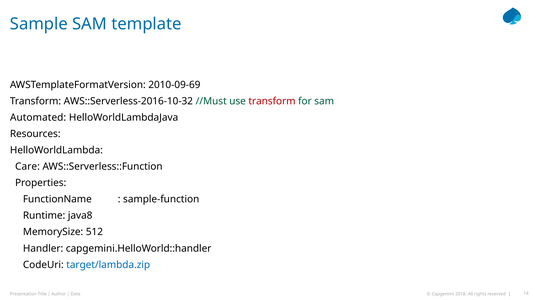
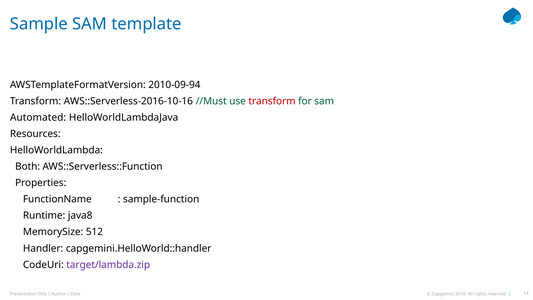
2010-09-69: 2010-09-69 -> 2010-09-94
AWS::Serverless-2016-10-32: AWS::Serverless-2016-10-32 -> AWS::Serverless-2016-10-16
Care: Care -> Both
target/lambda.zip colour: blue -> purple
